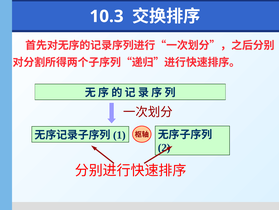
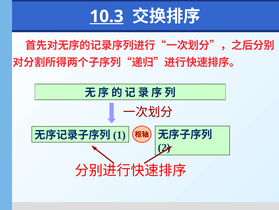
10.3 underline: none -> present
